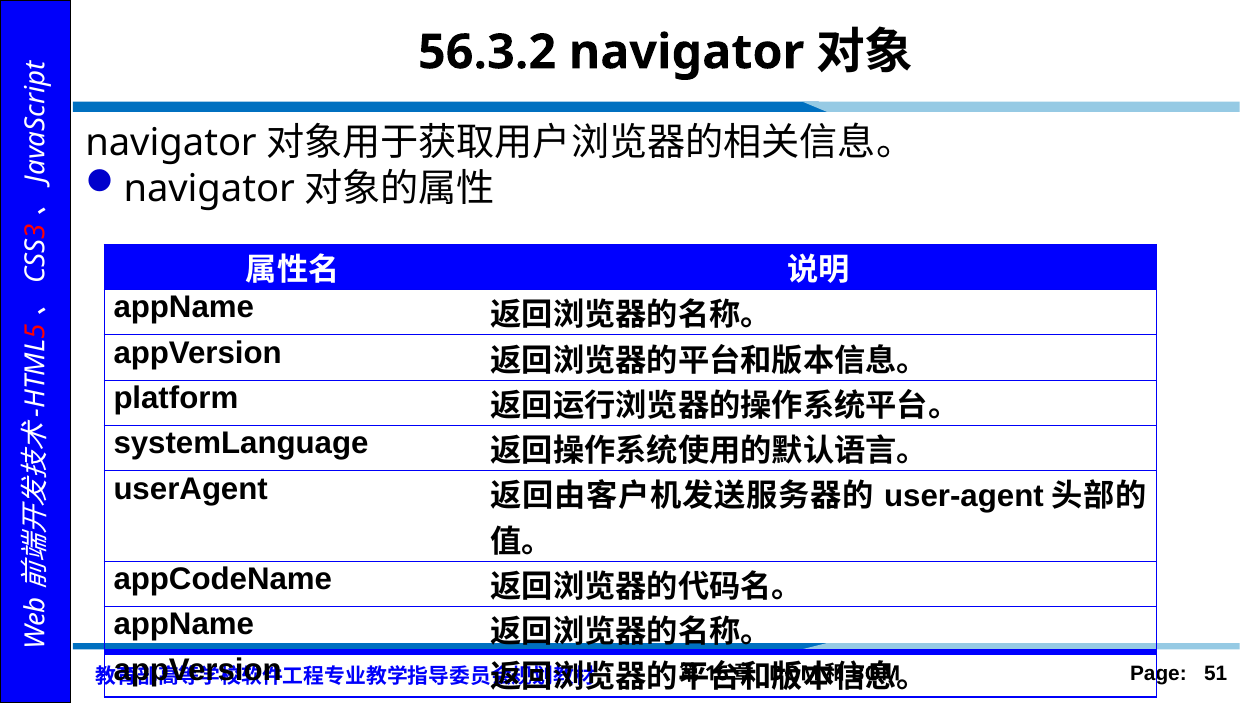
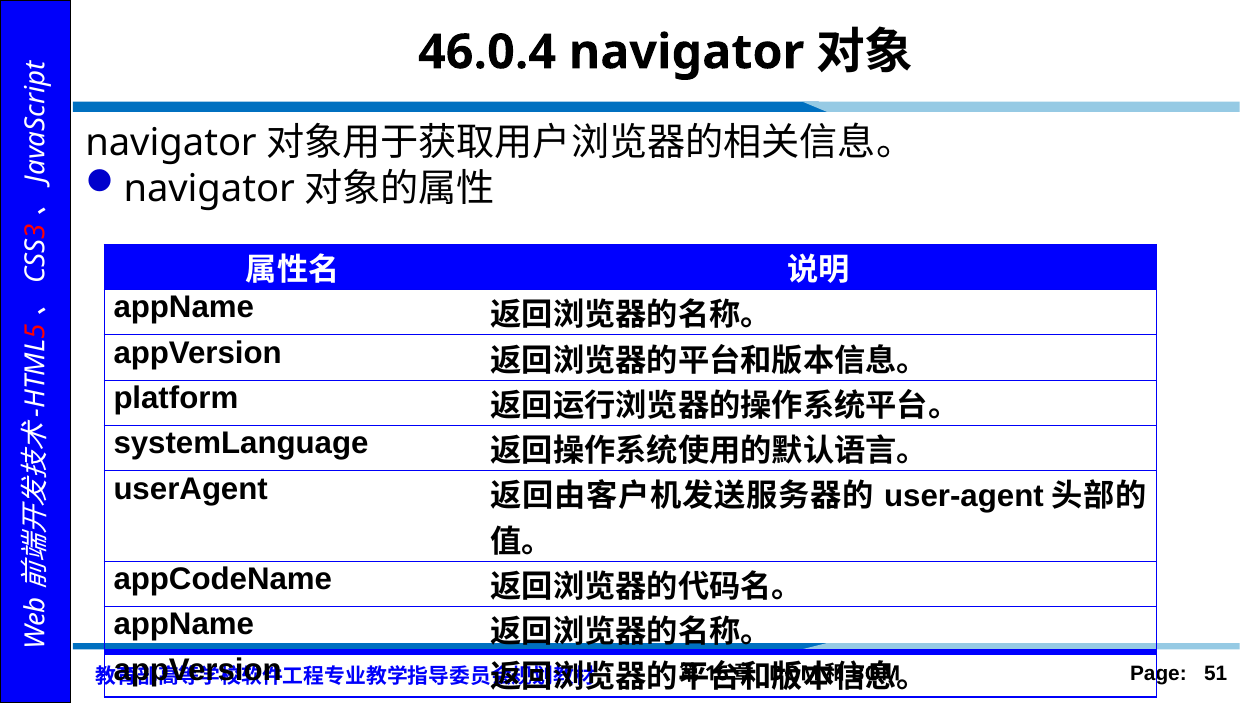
56.3.2: 56.3.2 -> 46.0.4
